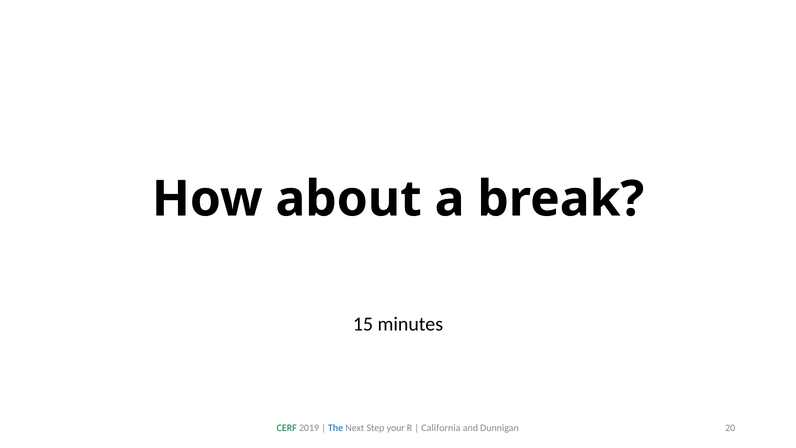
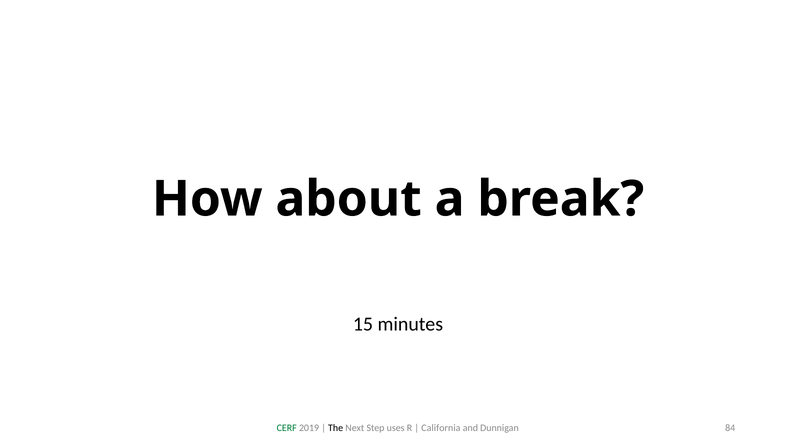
The colour: blue -> black
your: your -> uses
20: 20 -> 84
